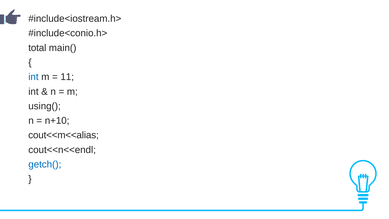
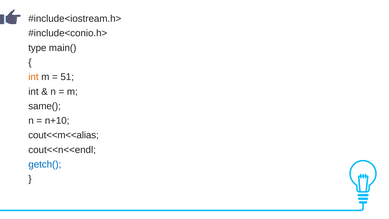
total: total -> type
int at (33, 77) colour: blue -> orange
11: 11 -> 51
using(: using( -> same(
